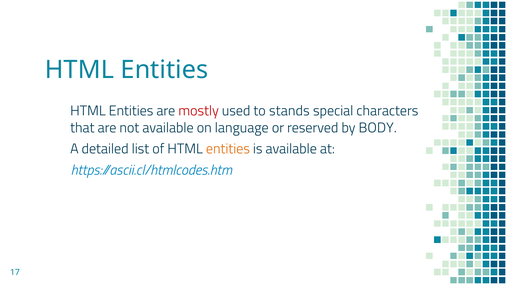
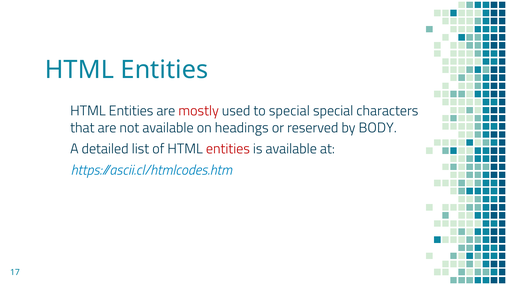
to stands: stands -> special
language: language -> headings
entities at (228, 149) colour: orange -> red
